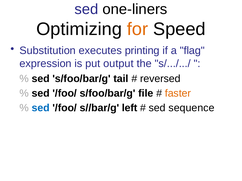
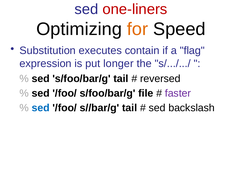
one-liners colour: black -> red
printing: printing -> contain
output: output -> longer
faster colour: orange -> purple
s//bar/g left: left -> tail
sequence: sequence -> backslash
